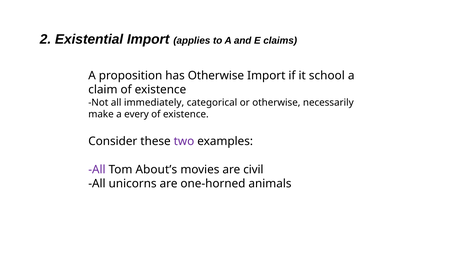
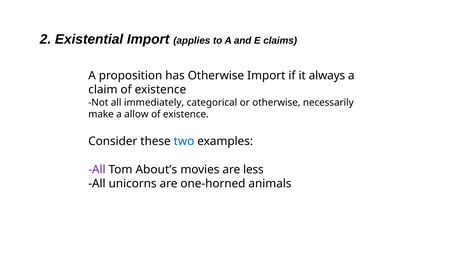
school: school -> always
every: every -> allow
two colour: purple -> blue
civil: civil -> less
